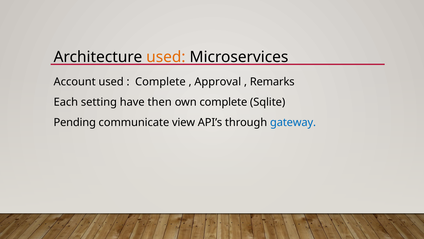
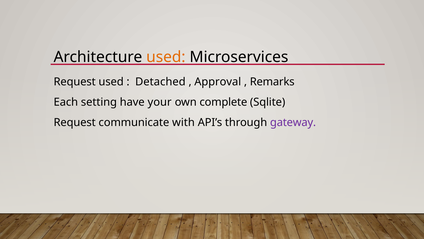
Account at (75, 82): Account -> Request
Complete at (160, 82): Complete -> Detached
then: then -> your
Pending at (75, 122): Pending -> Request
view: view -> with
gateway colour: blue -> purple
